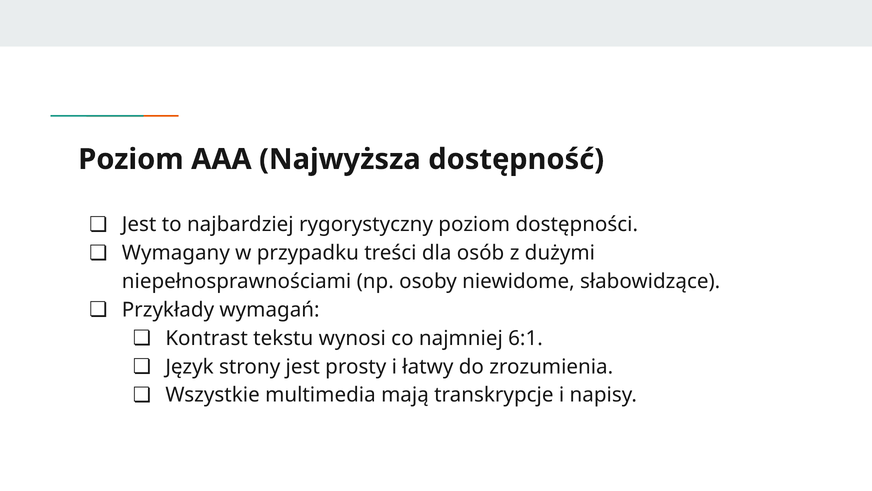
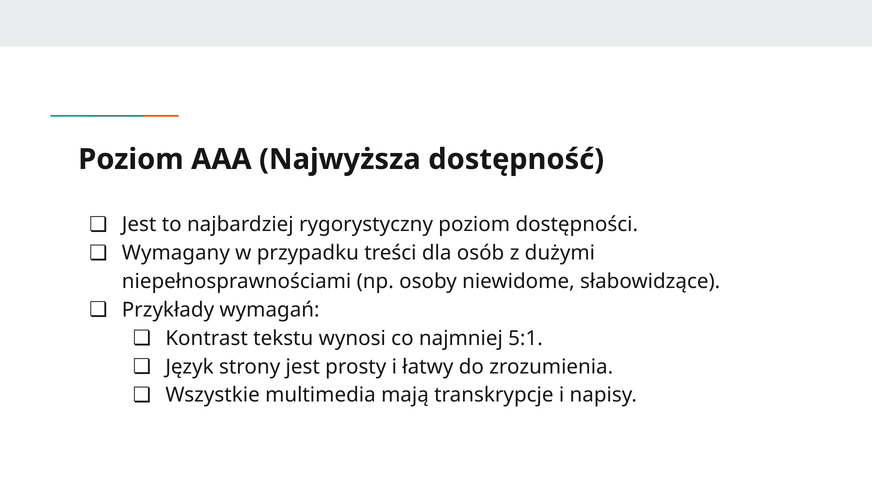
6:1: 6:1 -> 5:1
